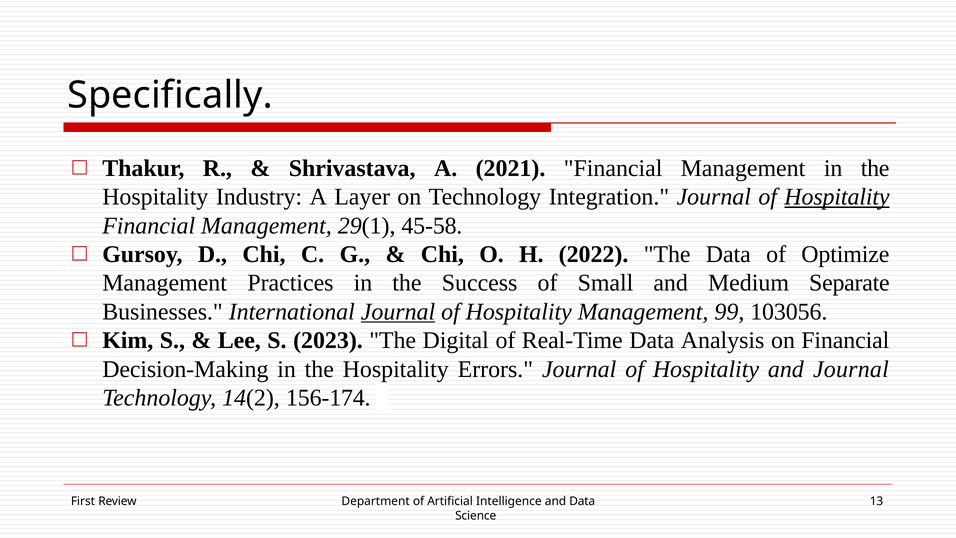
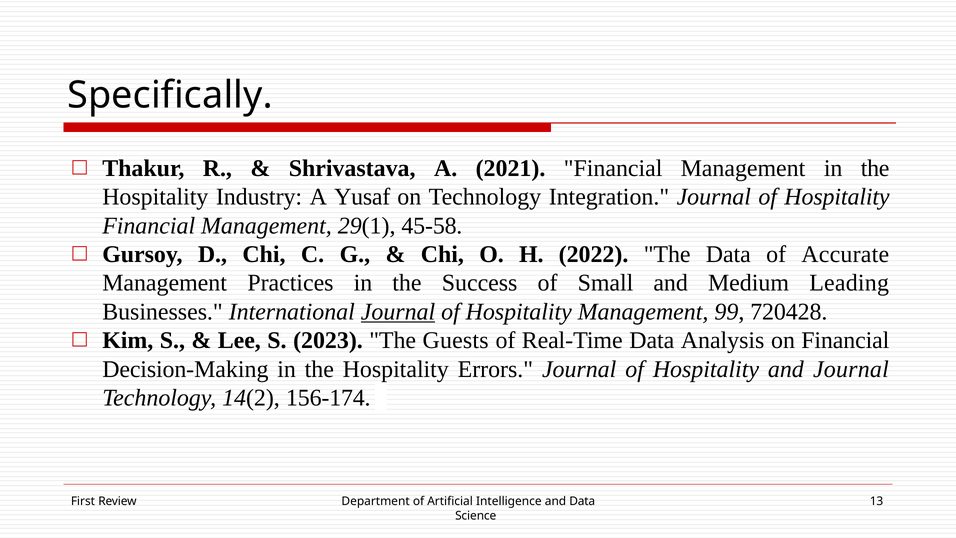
Layer: Layer -> Yusaf
Hospitality at (837, 197) underline: present -> none
Optimize: Optimize -> Accurate
Separate: Separate -> Leading
103056: 103056 -> 720428
Digital: Digital -> Guests
